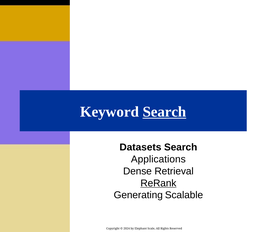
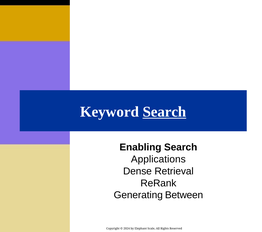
Datasets: Datasets -> Enabling
ReRank underline: present -> none
Scalable: Scalable -> Between
